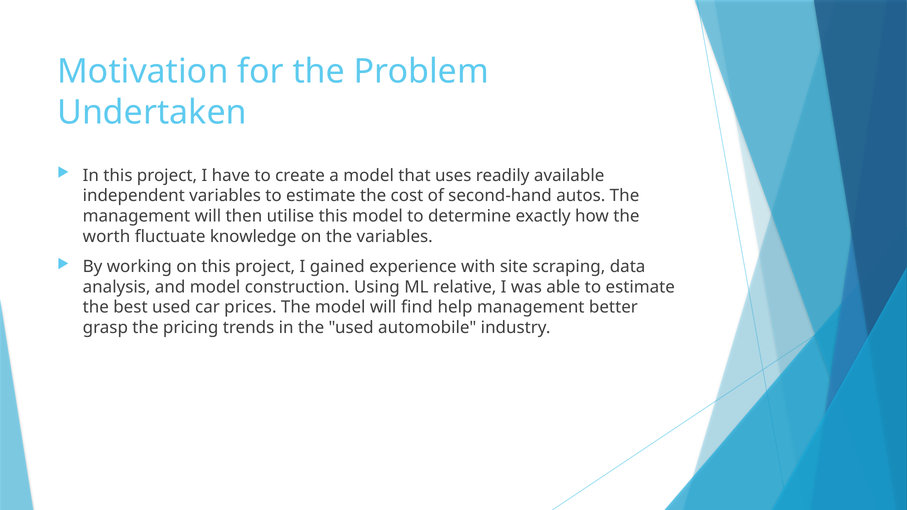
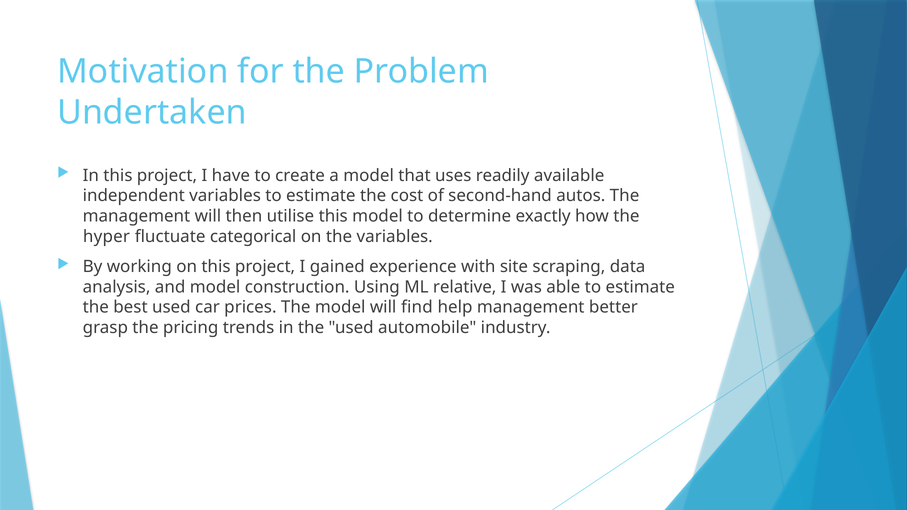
worth: worth -> hyper
knowledge: knowledge -> categorical
